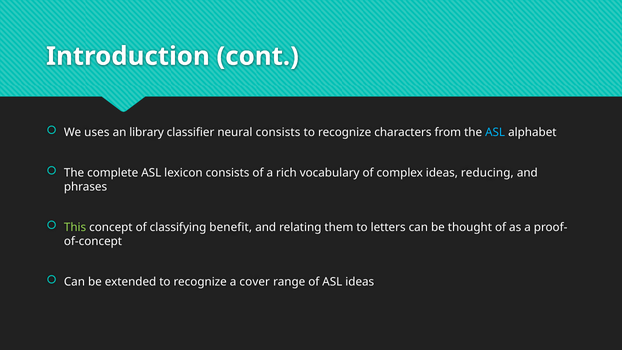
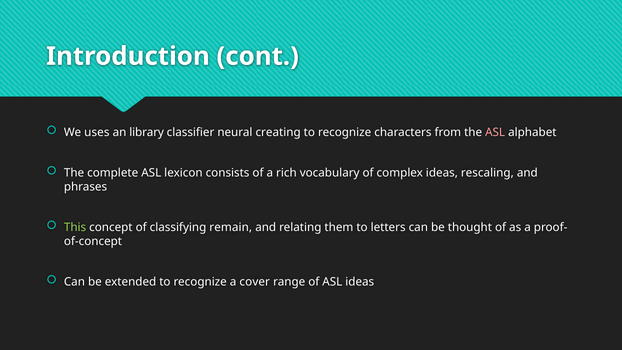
neural consists: consists -> creating
ASL at (495, 132) colour: light blue -> pink
reducing: reducing -> rescaling
benefit: benefit -> remain
